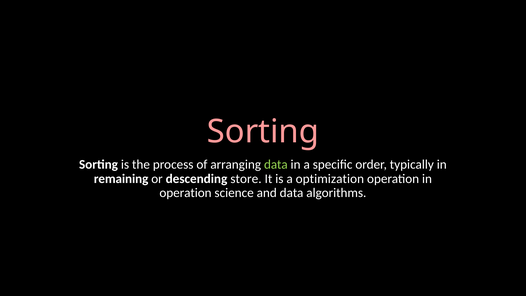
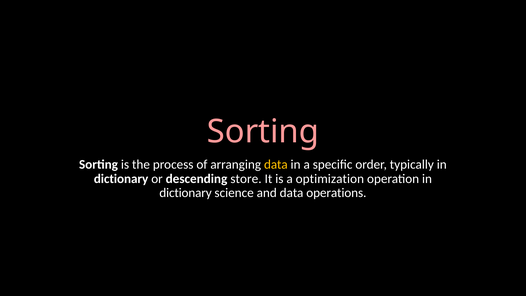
data at (276, 164) colour: light green -> yellow
remaining at (121, 179): remaining -> dictionary
operation at (186, 193): operation -> dictionary
algorithms: algorithms -> operations
